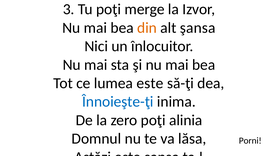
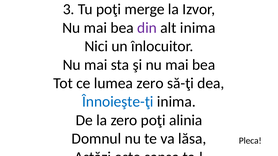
din colour: orange -> purple
alt şansa: şansa -> inima
lumea este: este -> zero
Porni: Porni -> Pleca
